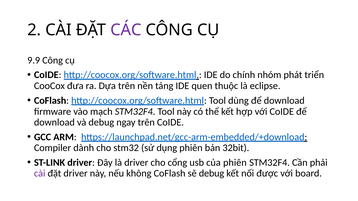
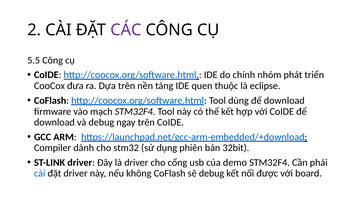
9.9: 9.9 -> 5.5
của phiên: phiên -> demo
cài at (40, 174) colour: purple -> blue
